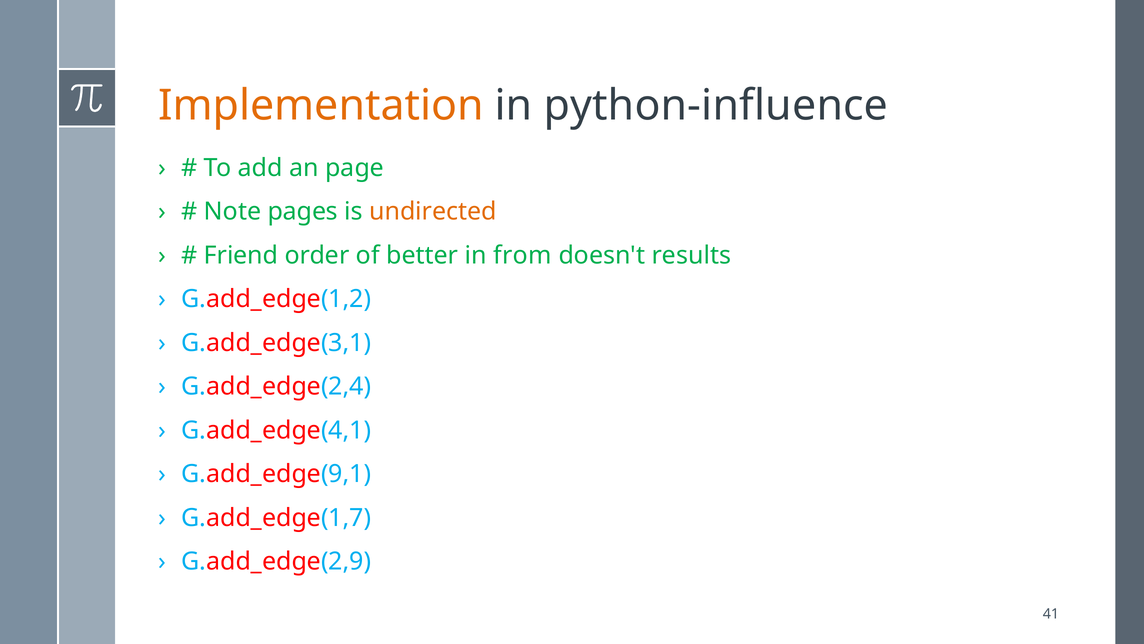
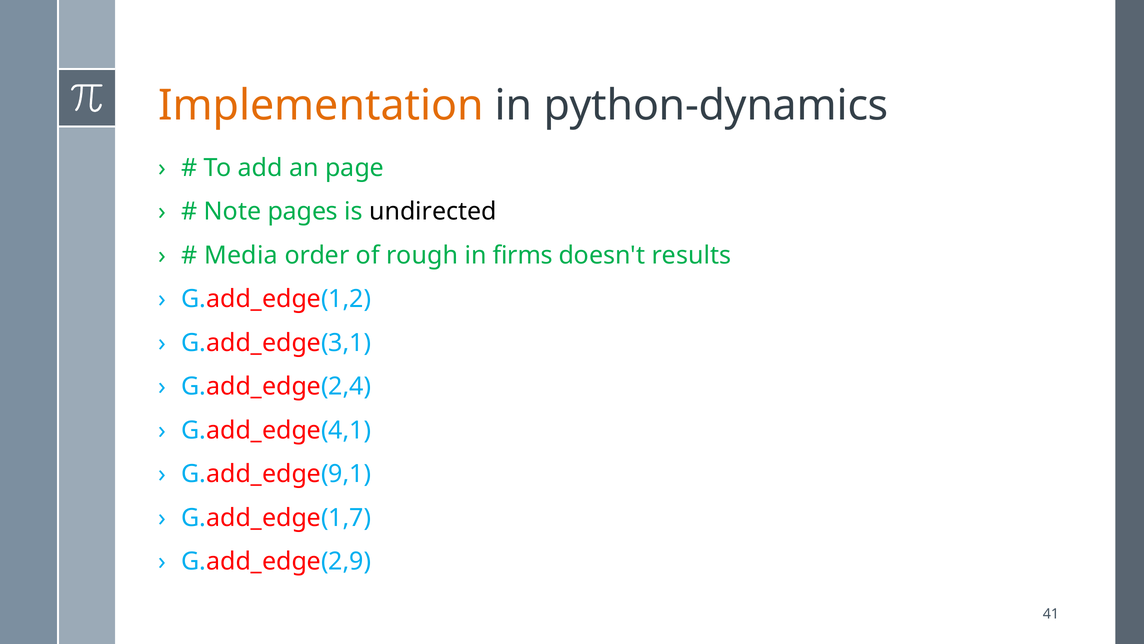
python-influence: python-influence -> python-dynamics
undirected colour: orange -> black
Friend: Friend -> Media
better: better -> rough
from: from -> firms
